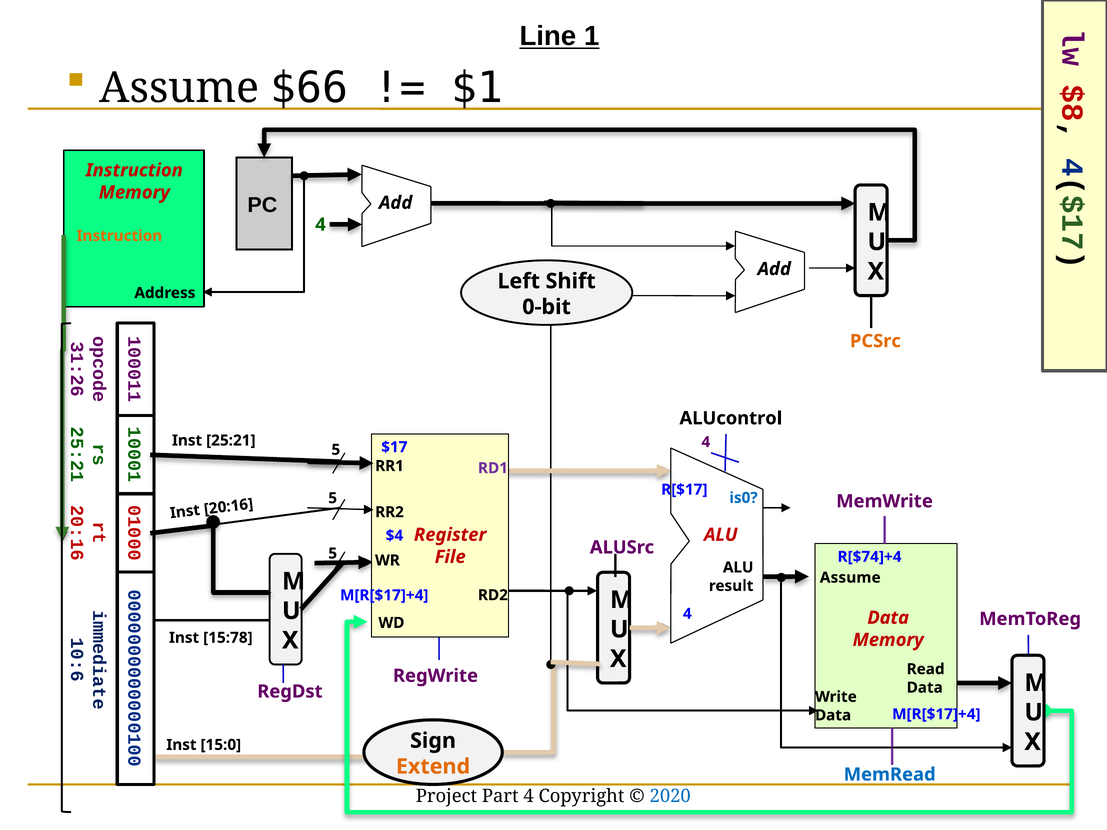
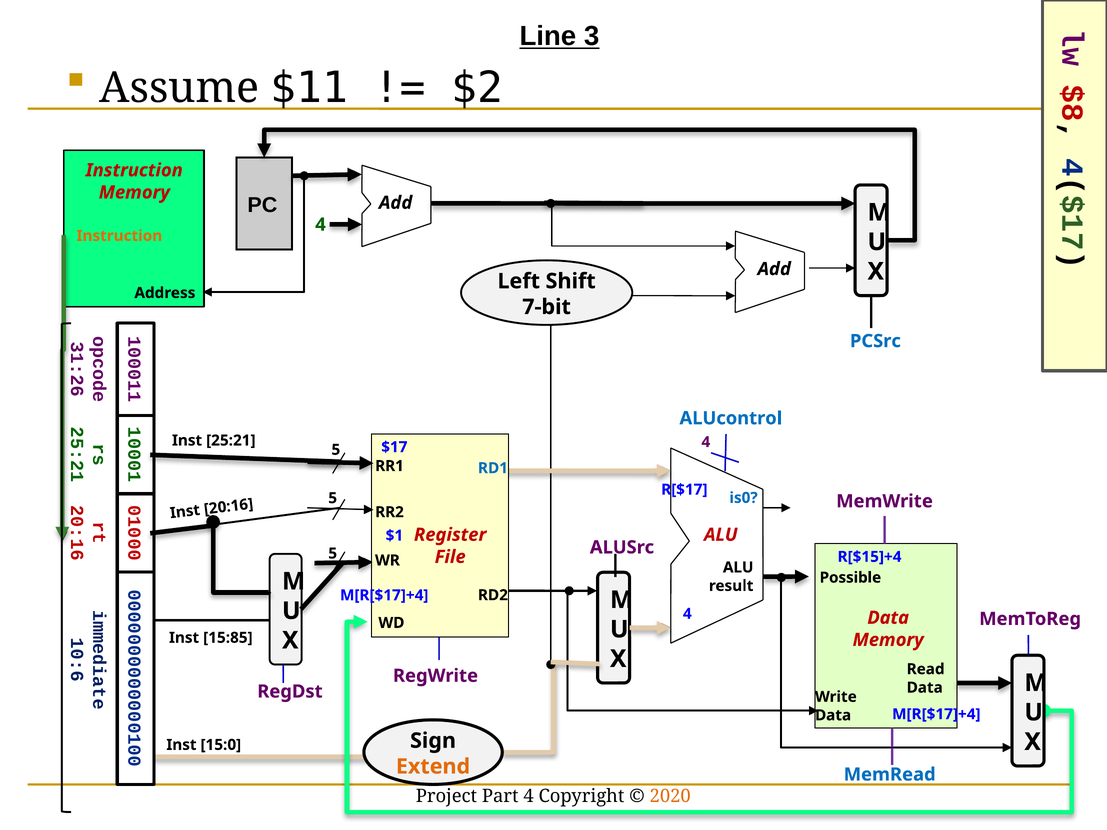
Line 1: 1 -> 3
$66: $66 -> $11
$1: $1 -> $2
0-bit: 0-bit -> 7-bit
PCSrc colour: orange -> blue
ALUcontrol colour: black -> blue
RD1 colour: purple -> blue
$4: $4 -> $1
R[$74]+4: R[$74]+4 -> R[$15]+4
Assume at (850, 578): Assume -> Possible
15:78: 15:78 -> 15:85
2020 colour: blue -> orange
